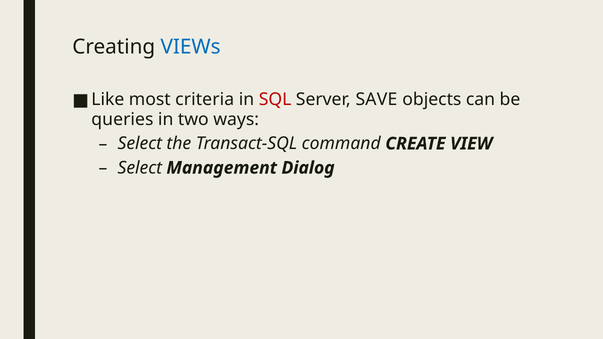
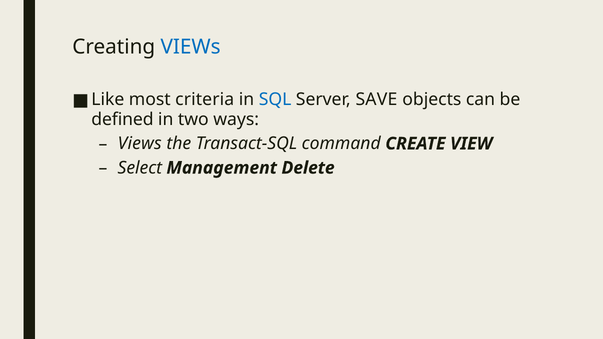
SQL colour: red -> blue
queries: queries -> defined
Select at (140, 144): Select -> Views
Dialog: Dialog -> Delete
